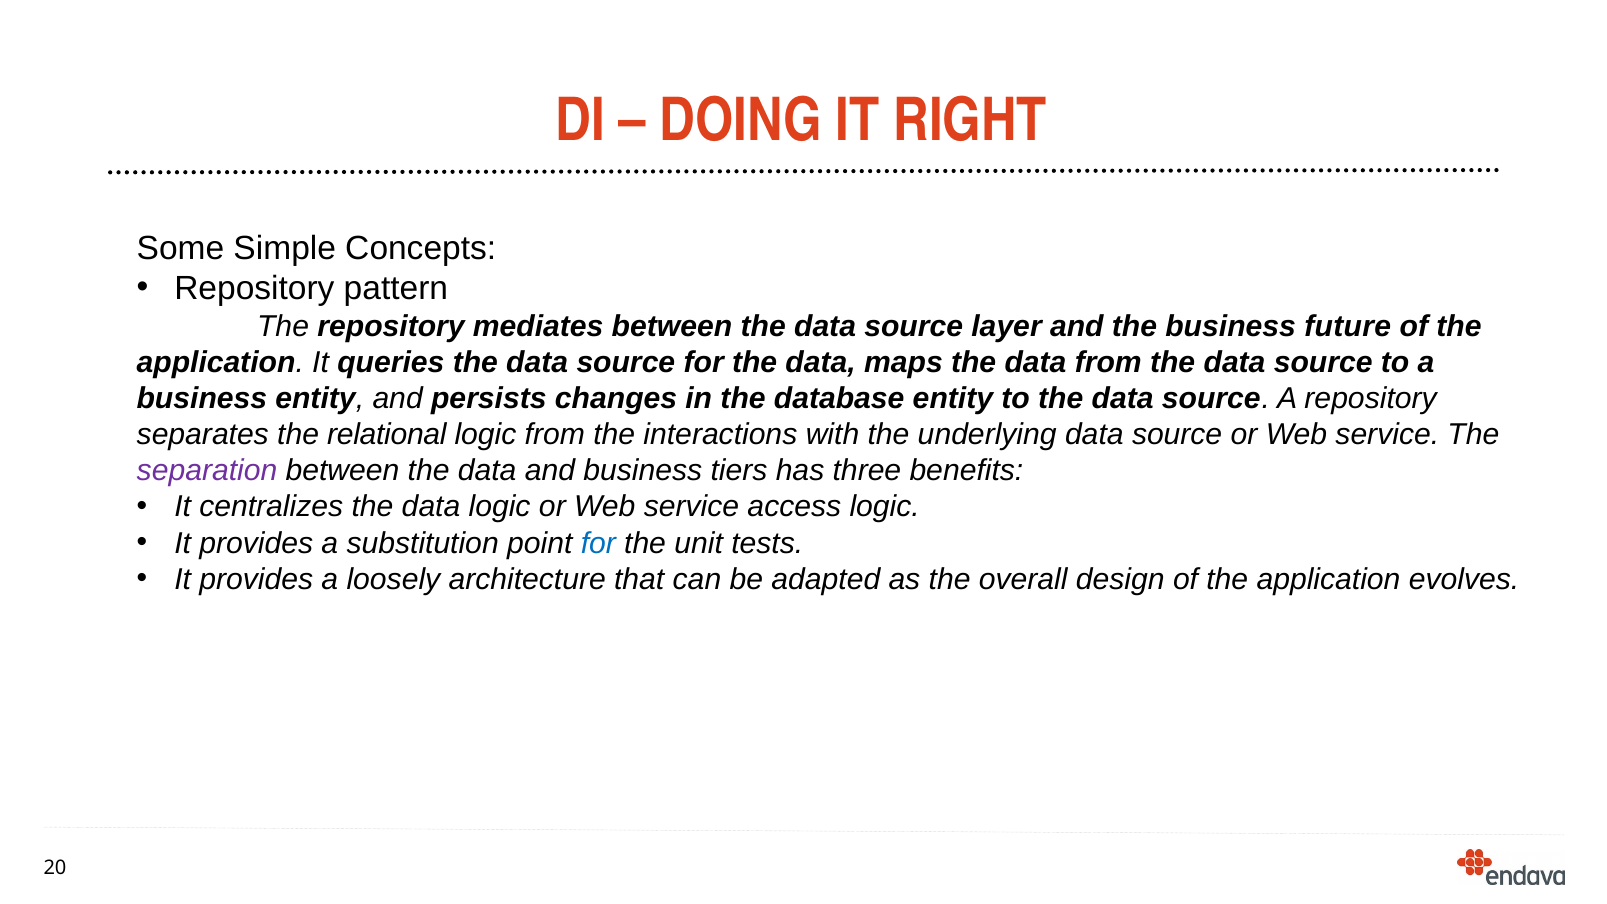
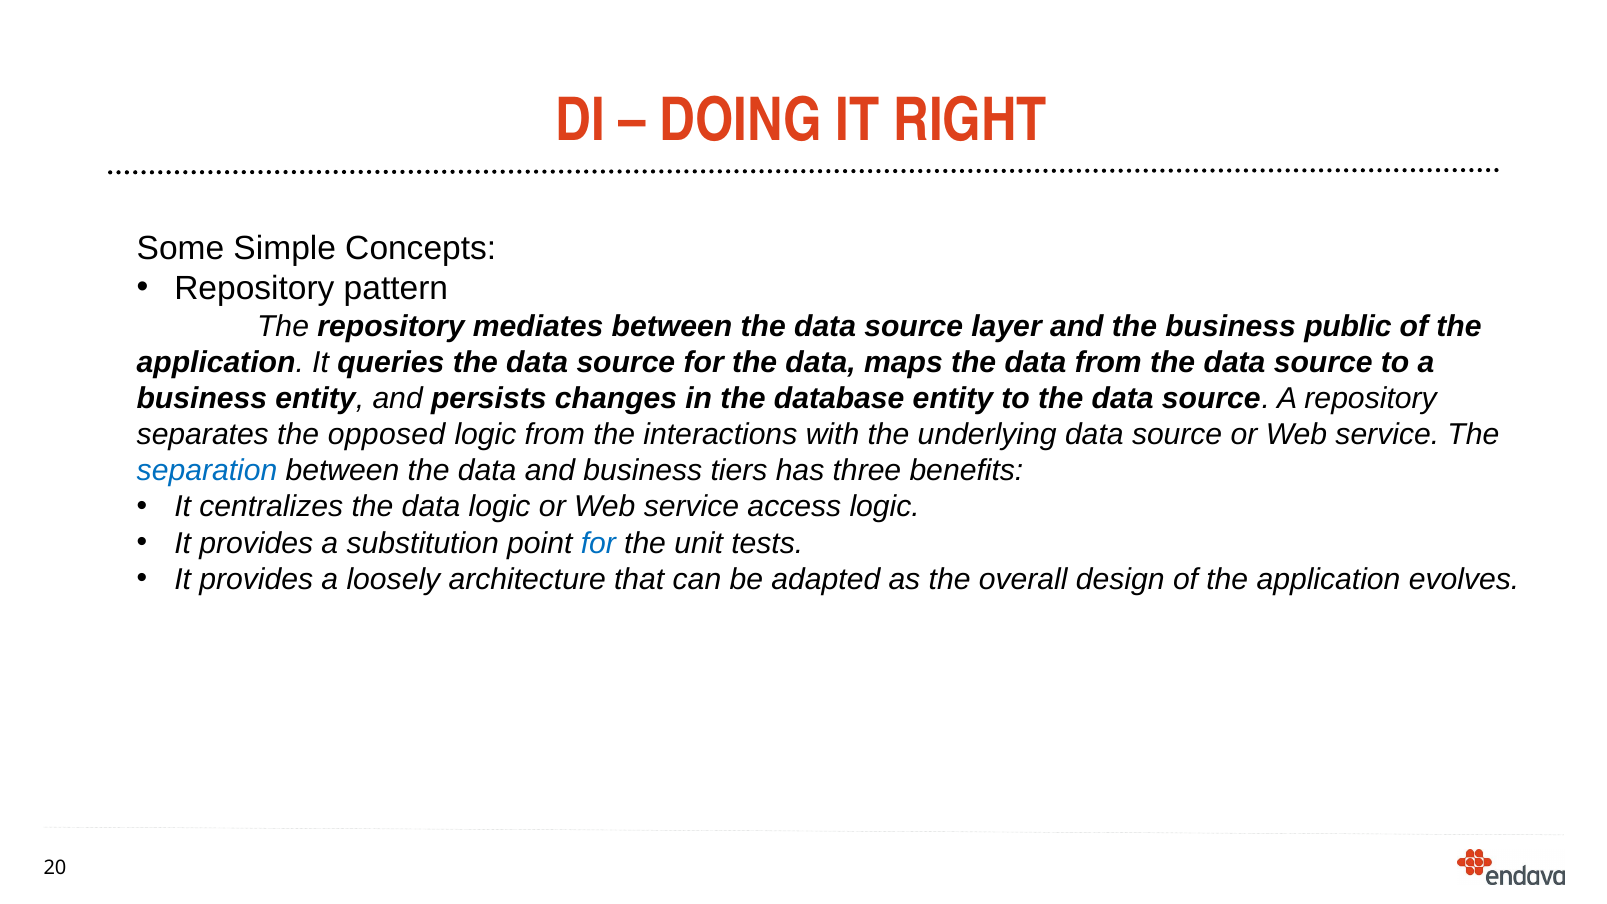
future: future -> public
relational: relational -> opposed
separation colour: purple -> blue
